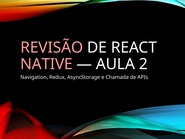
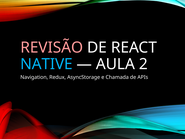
NATIVE colour: pink -> light blue
